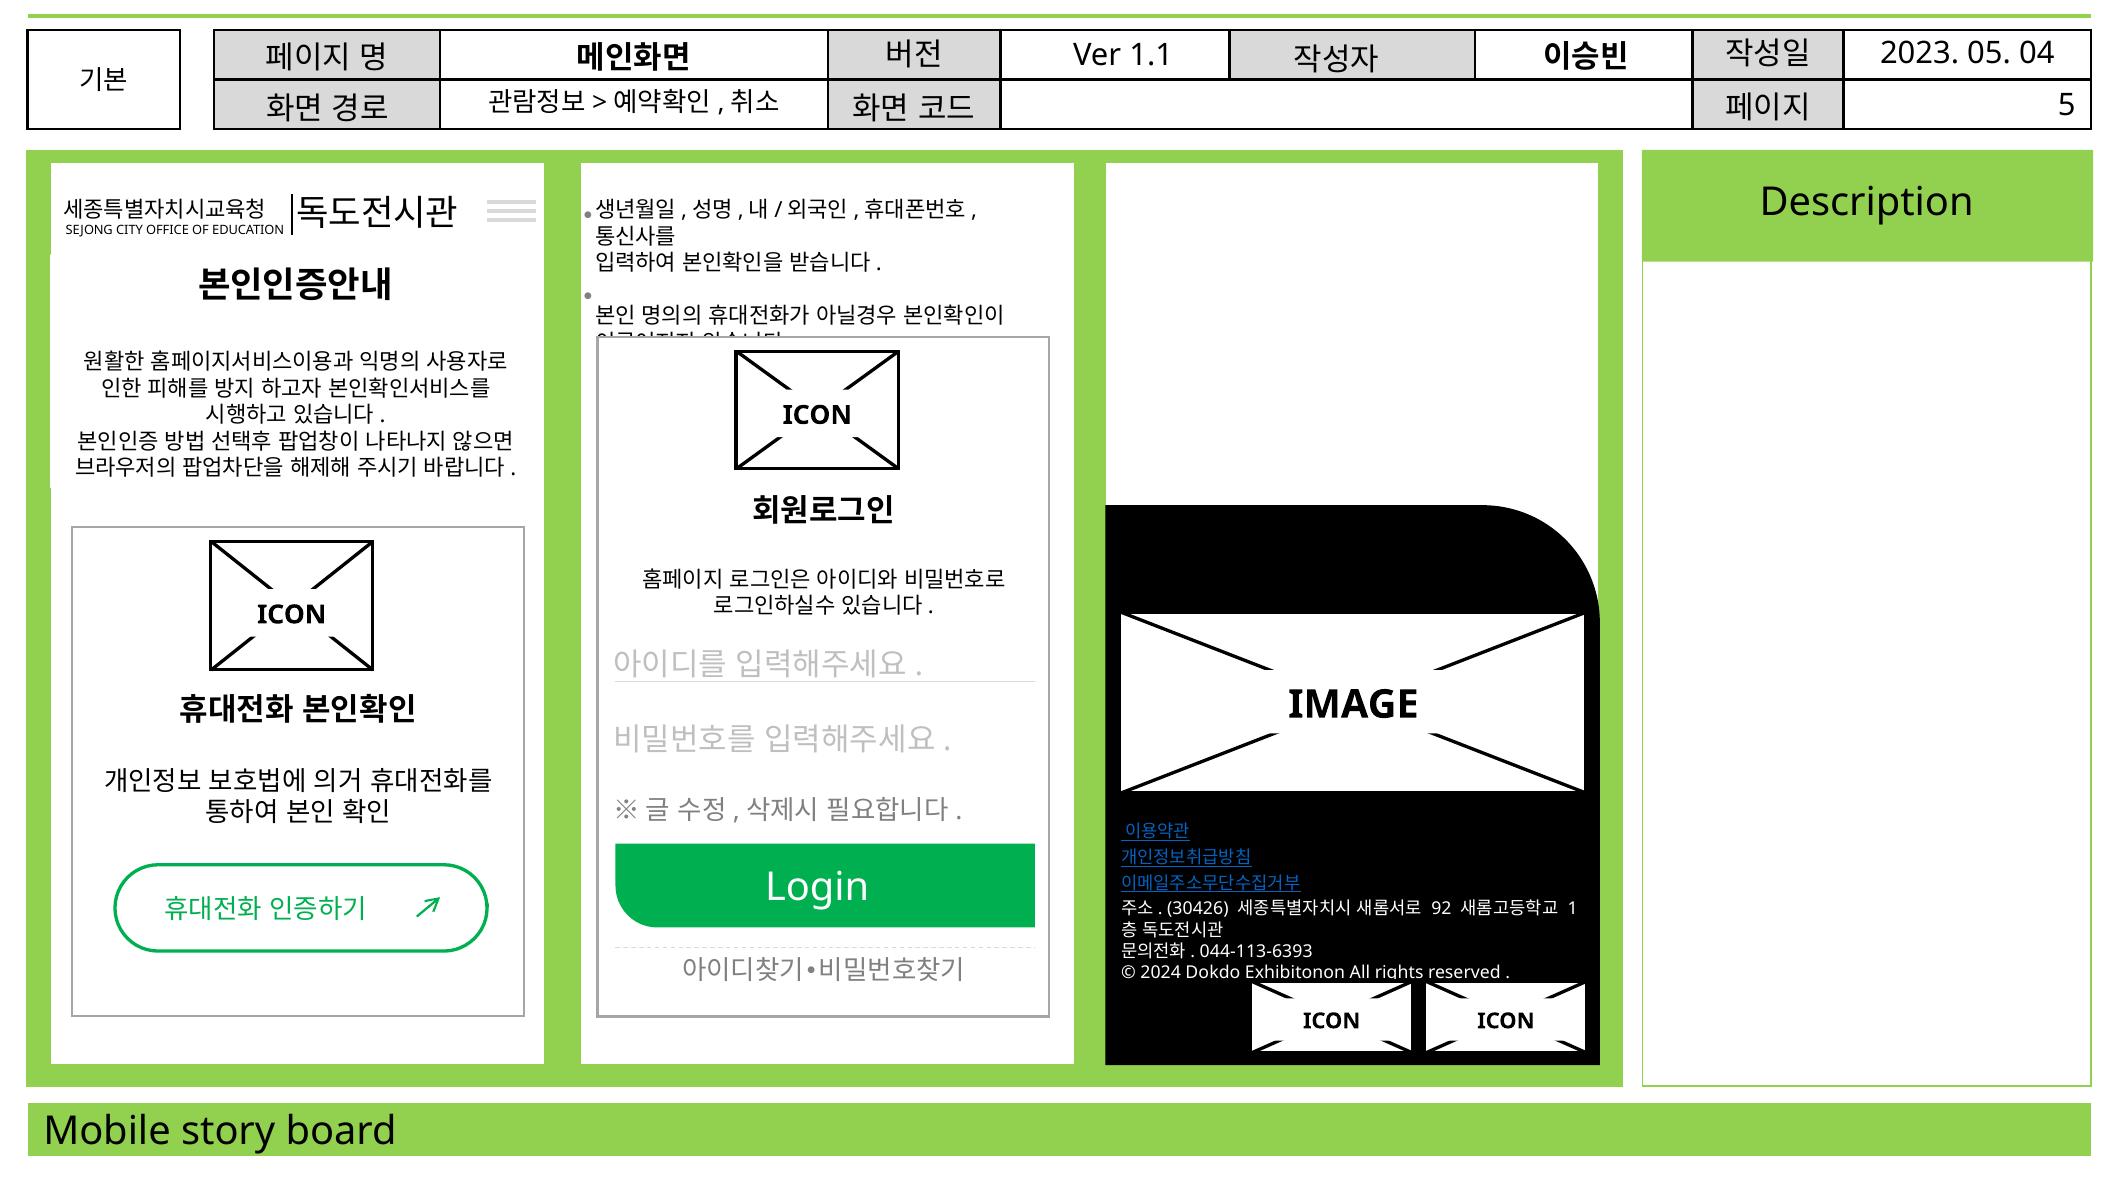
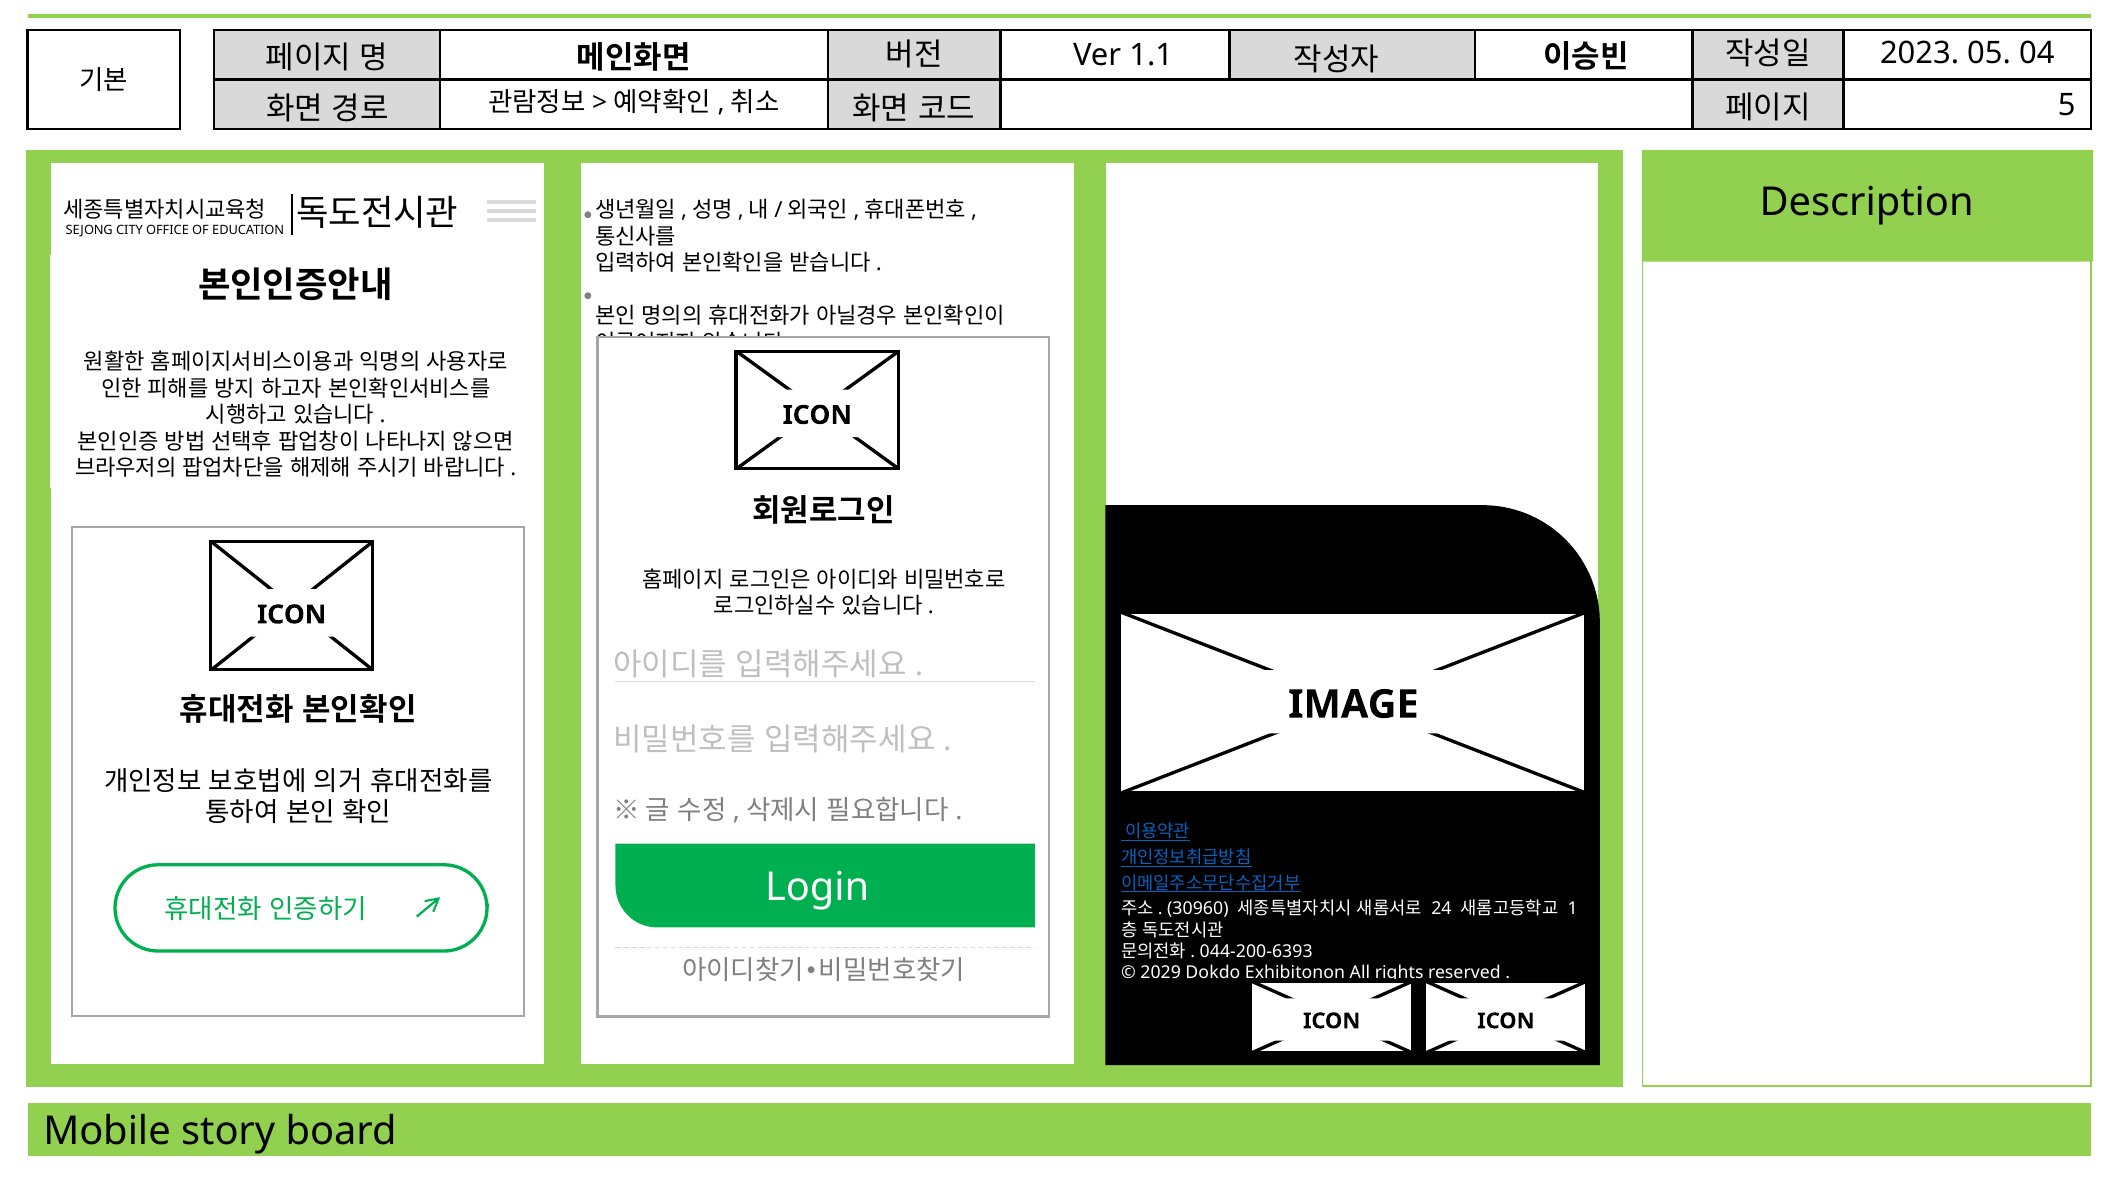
30426: 30426 -> 30960
92: 92 -> 24
044-113-6393: 044-113-6393 -> 044-200-6393
2024: 2024 -> 2029
